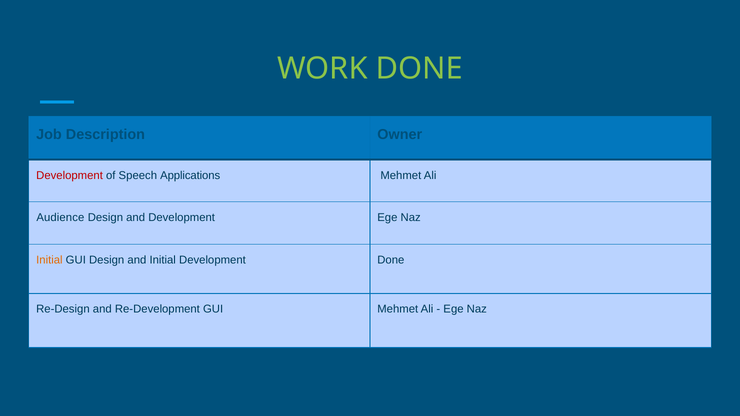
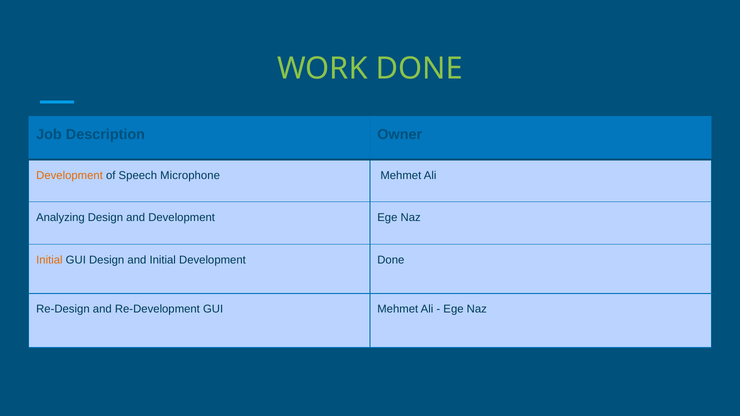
Development at (70, 175) colour: red -> orange
Applications: Applications -> Microphone
Audience: Audience -> Analyzing
